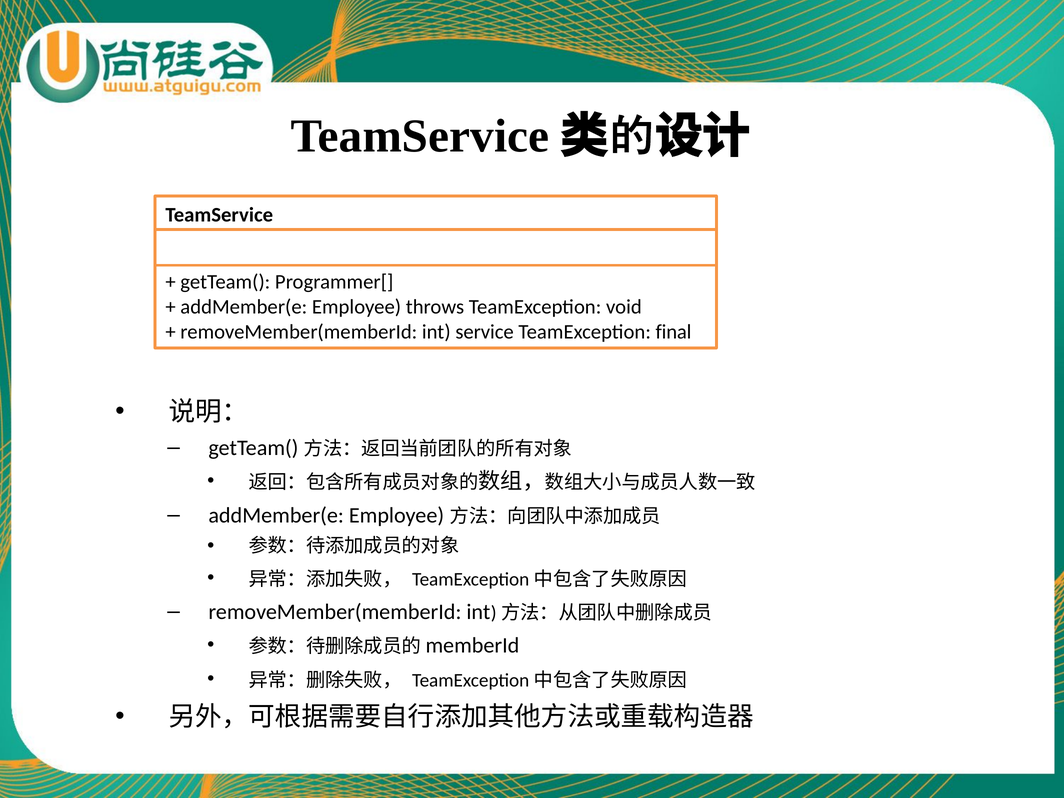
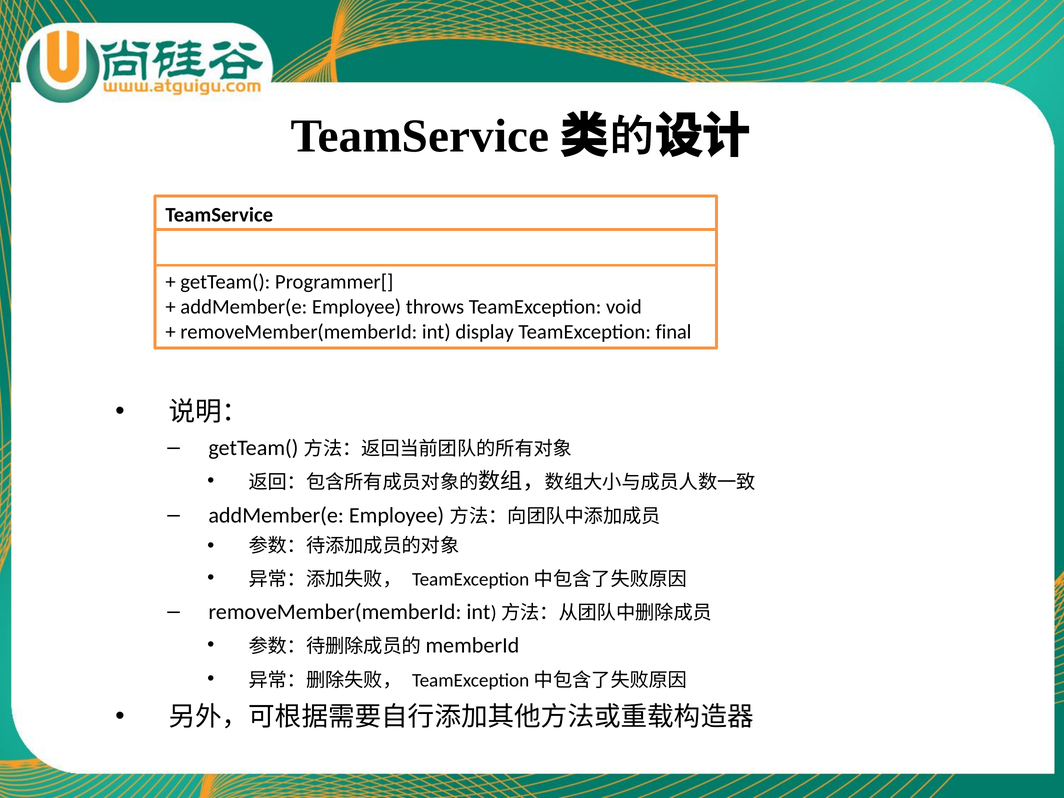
service: service -> display
